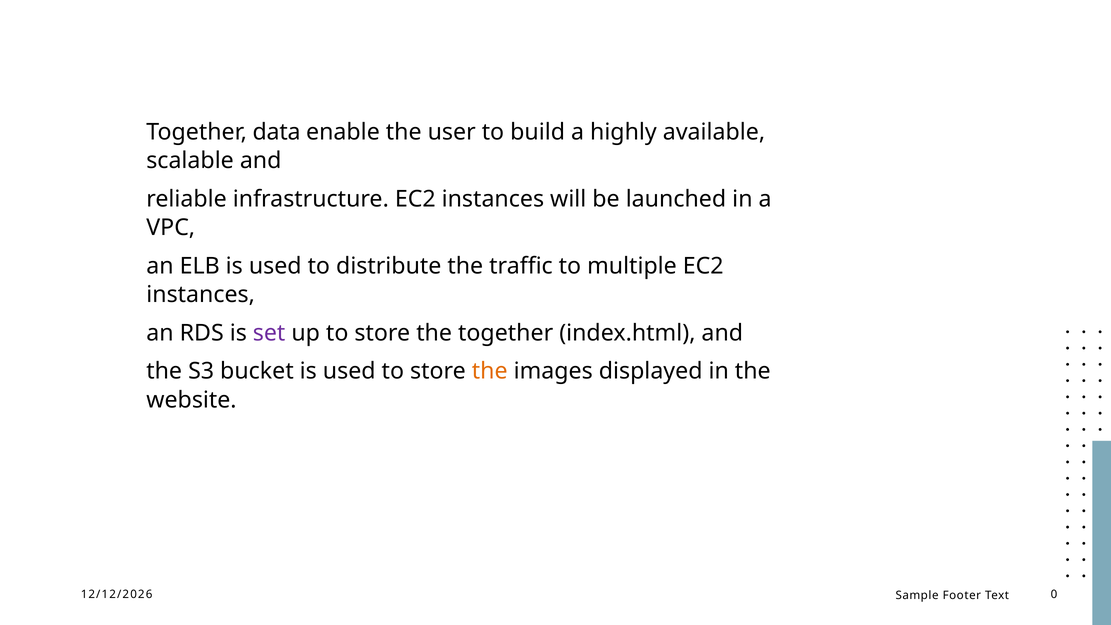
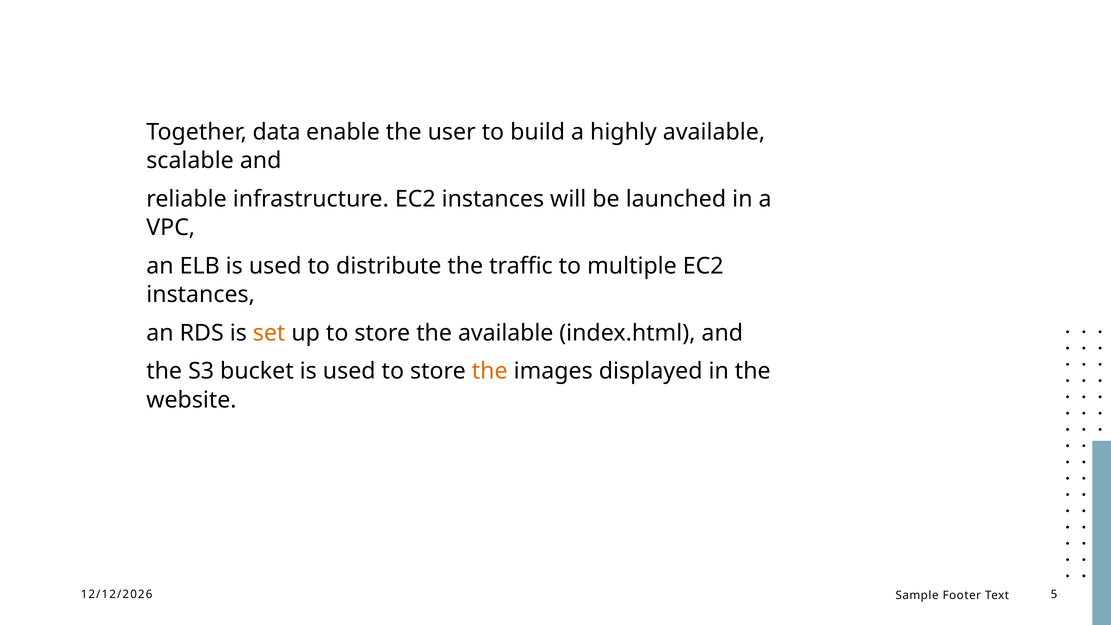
set colour: purple -> orange
the together: together -> available
0: 0 -> 5
